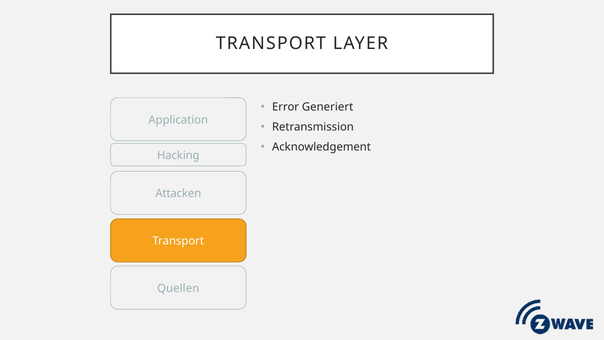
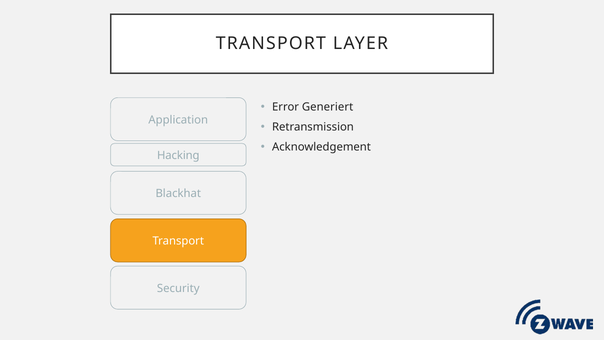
Attacken: Attacken -> Blackhat
Quellen: Quellen -> Security
